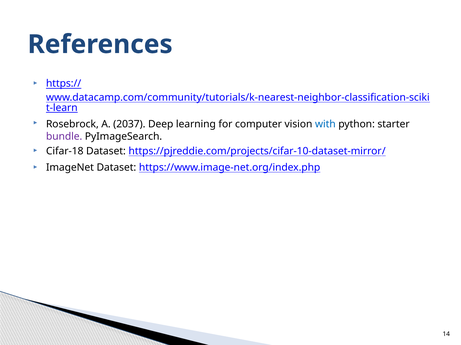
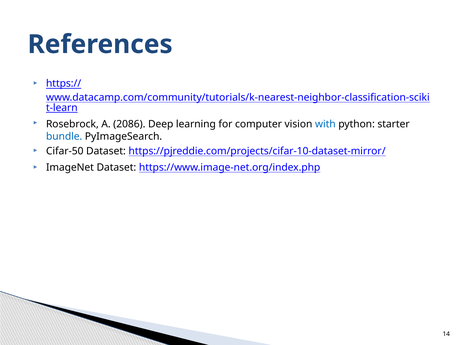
2037: 2037 -> 2086
bundle colour: purple -> blue
Cifar-18: Cifar-18 -> Cifar-50
